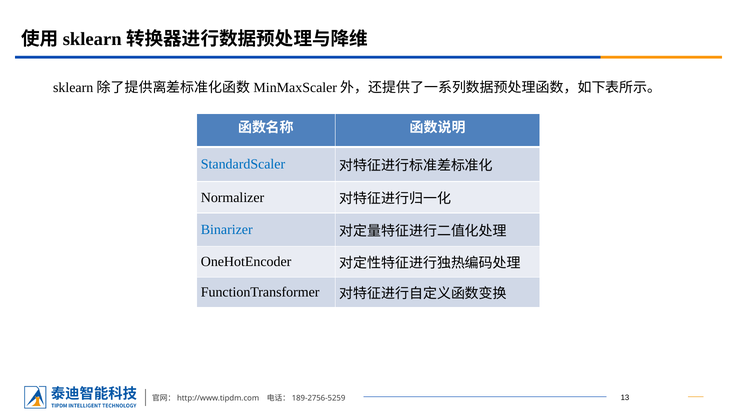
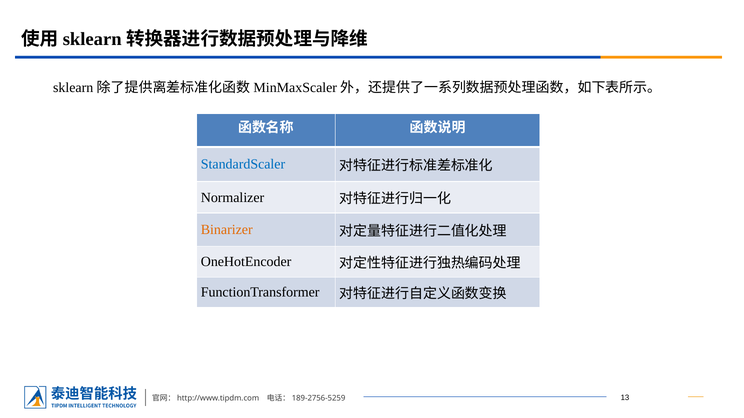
Binarizer colour: blue -> orange
